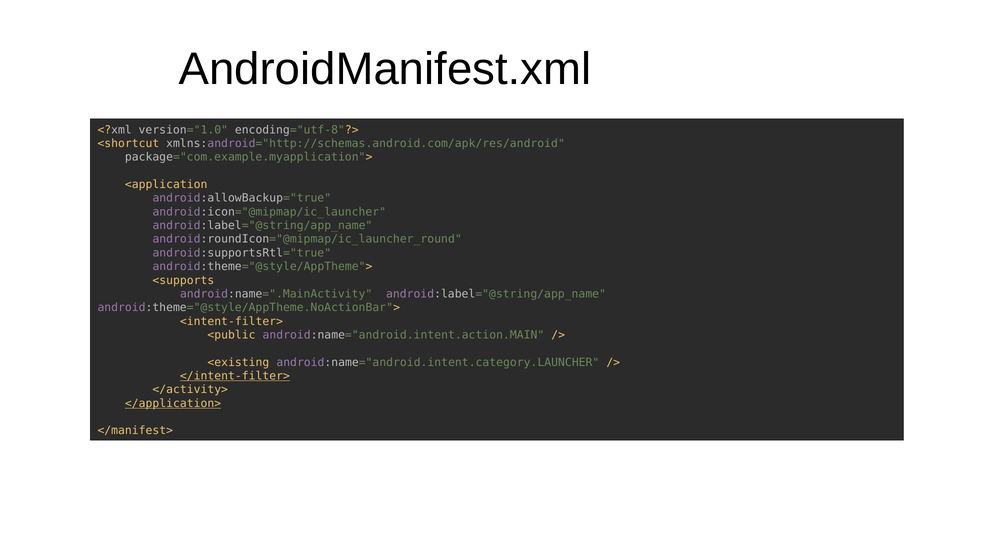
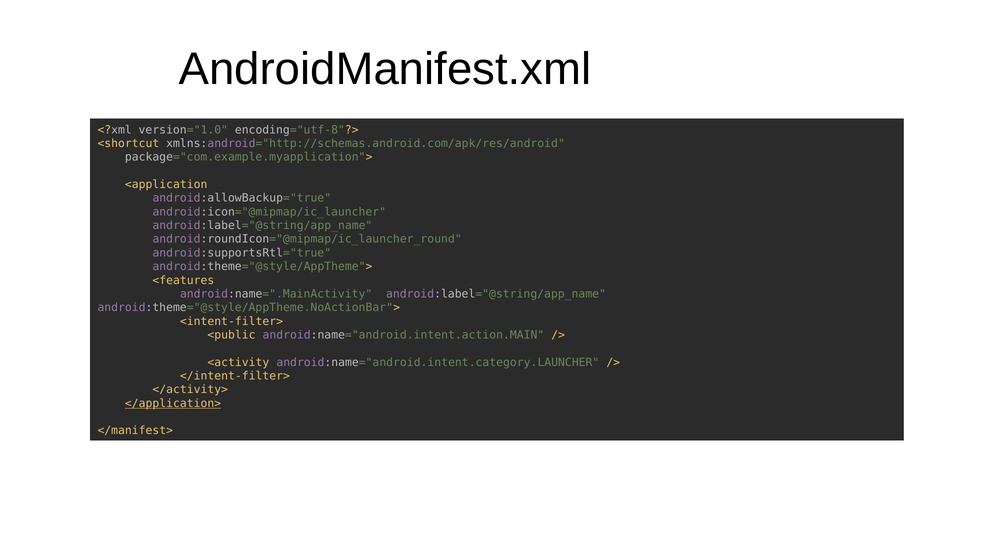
<supports: <supports -> <features
<existing: <existing -> <activity
</intent-filter> underline: present -> none
